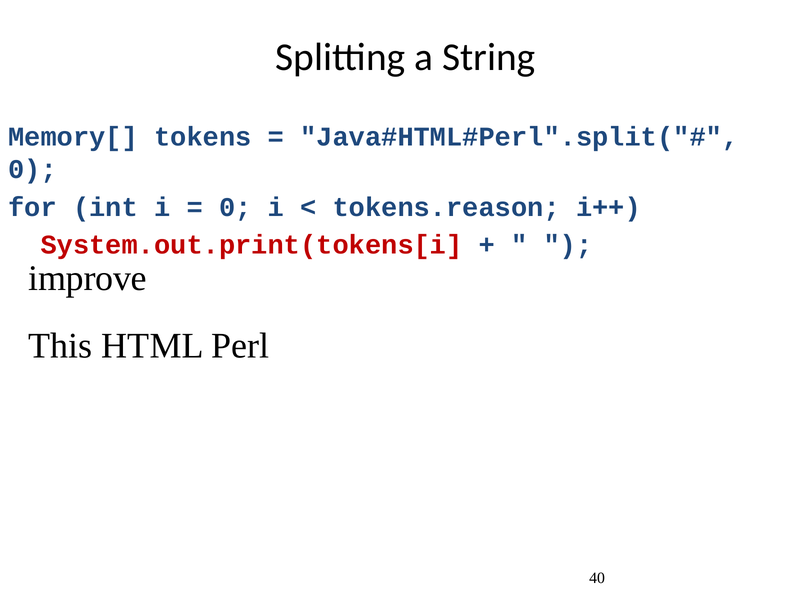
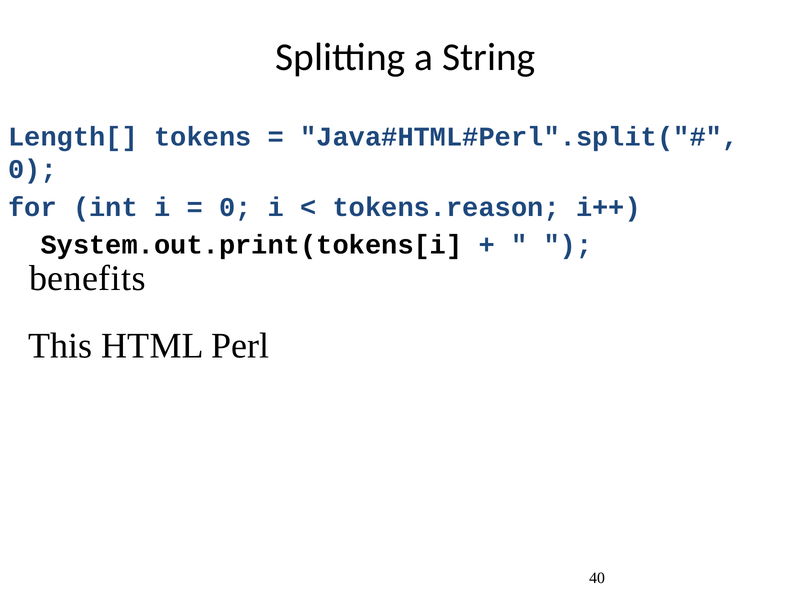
Memory[: Memory[ -> Length[
System.out.print(tokens[i colour: red -> black
improve: improve -> benefits
